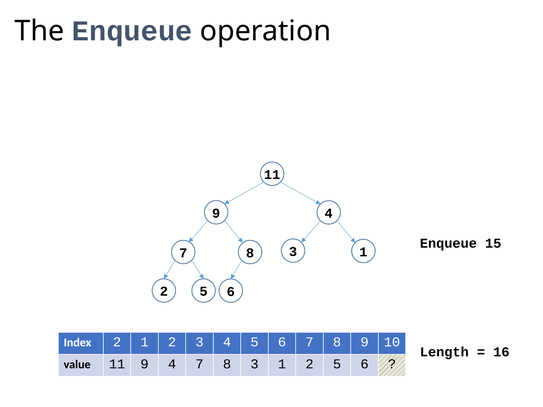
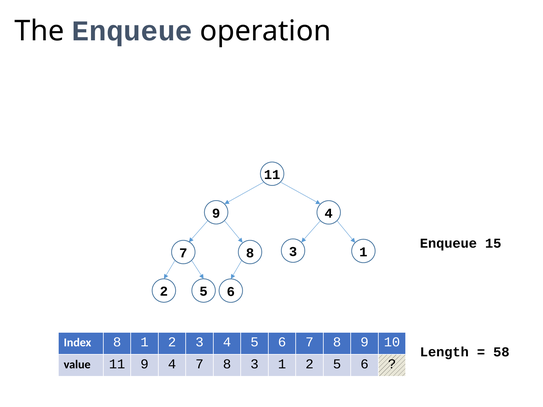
Index 2: 2 -> 8
16: 16 -> 58
